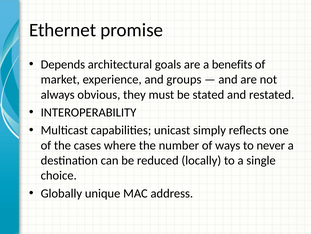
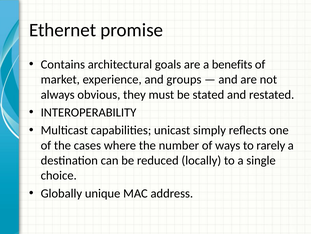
Depends: Depends -> Contains
never: never -> rarely
